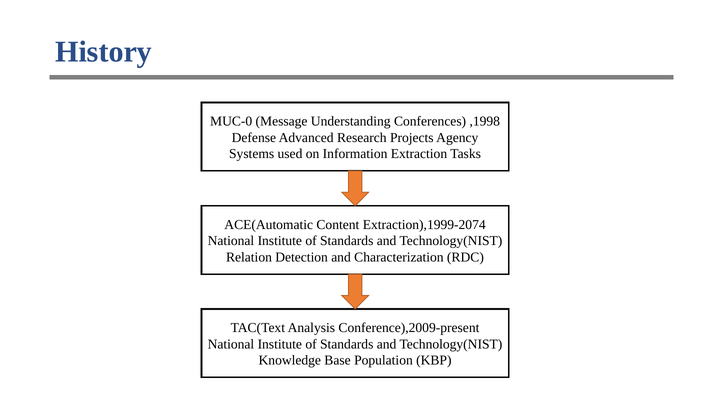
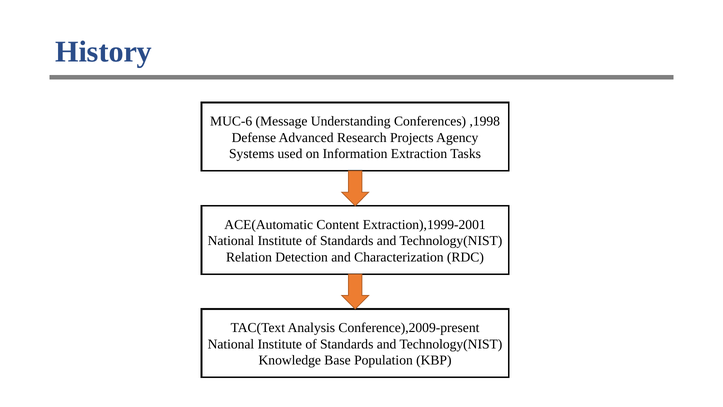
MUC-0: MUC-0 -> MUC-6
Extraction),1999-2074: Extraction),1999-2074 -> Extraction),1999-2001
